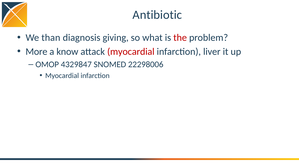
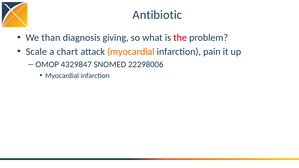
More: More -> Scale
know: know -> chart
myocardial at (131, 52) colour: red -> orange
liver: liver -> pain
